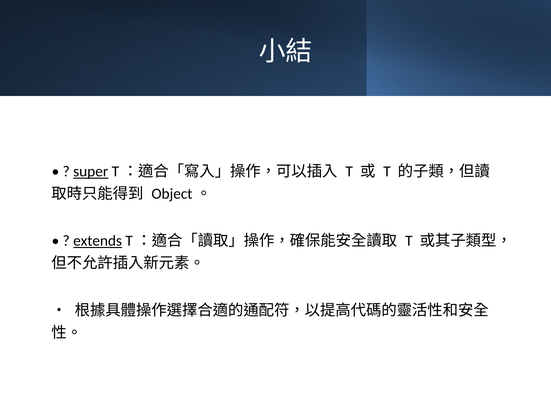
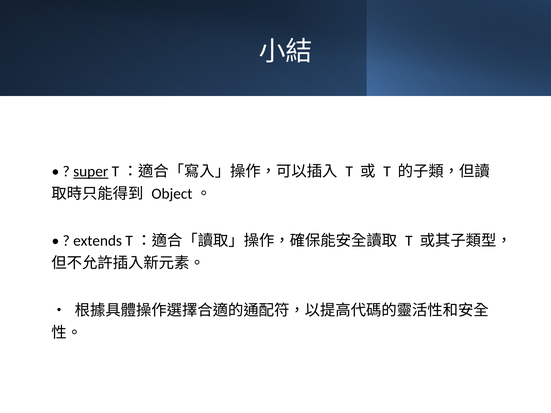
extends underline: present -> none
